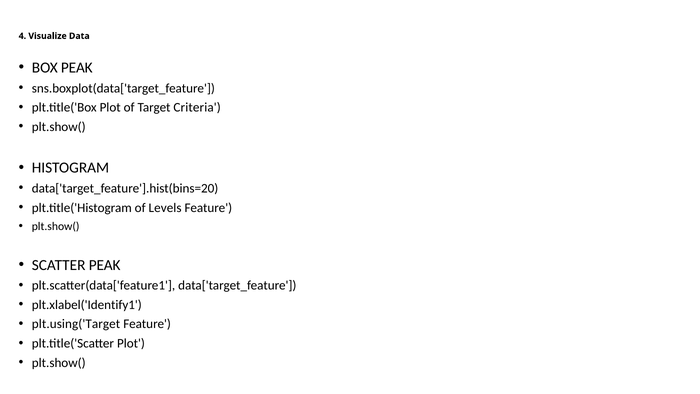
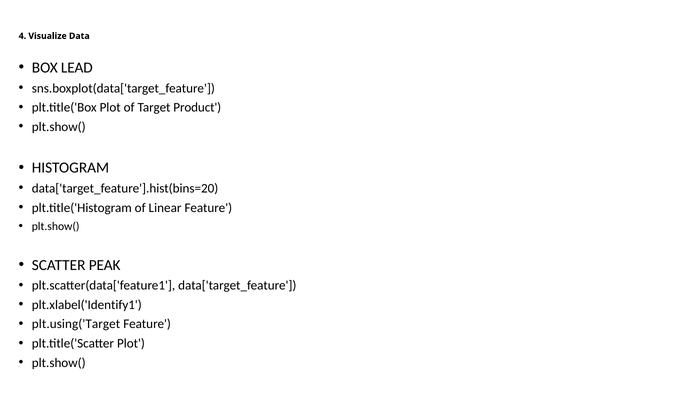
BOX PEAK: PEAK -> LEAD
Criteria: Criteria -> Product
Levels: Levels -> Linear
